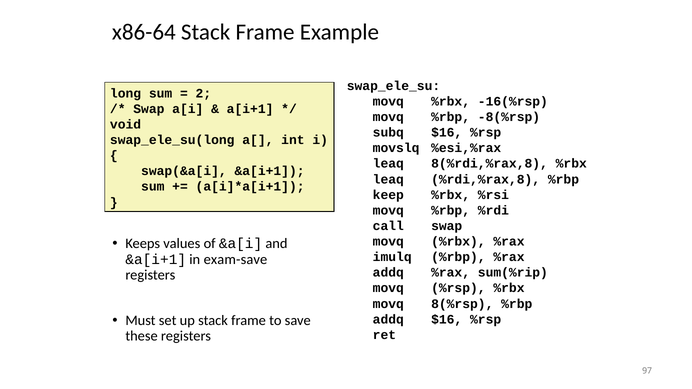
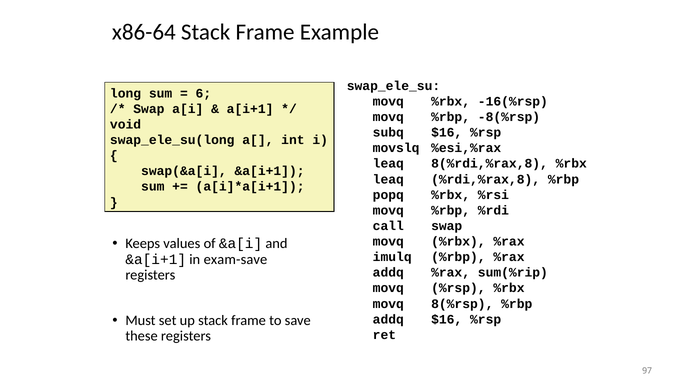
2: 2 -> 6
keep: keep -> popq
